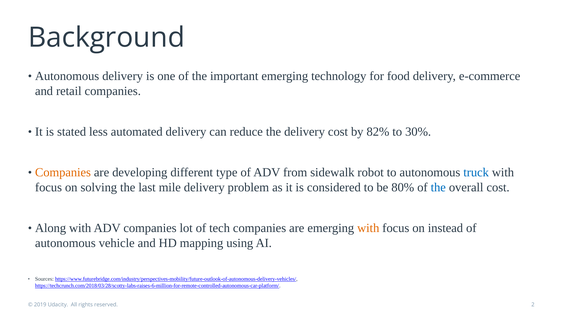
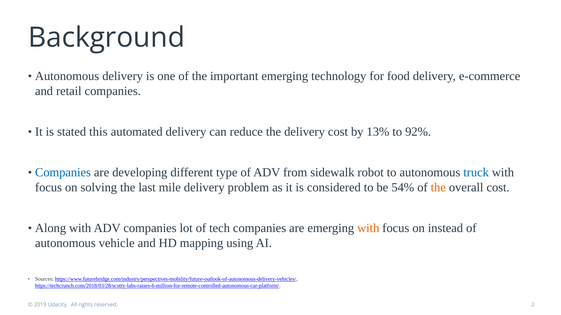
less: less -> this
82%: 82% -> 13%
30%: 30% -> 92%
Companies at (63, 173) colour: orange -> blue
80%: 80% -> 54%
the at (438, 188) colour: blue -> orange
